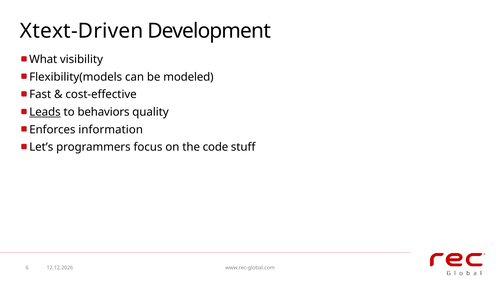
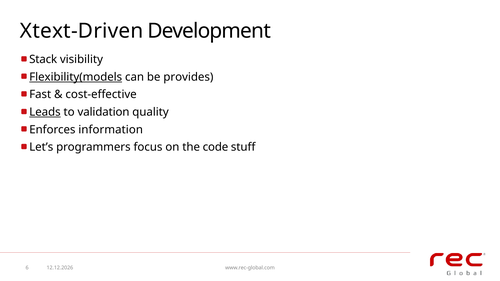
What: What -> Stack
Flexibility(models underline: none -> present
modeled: modeled -> provides
behaviors: behaviors -> validation
